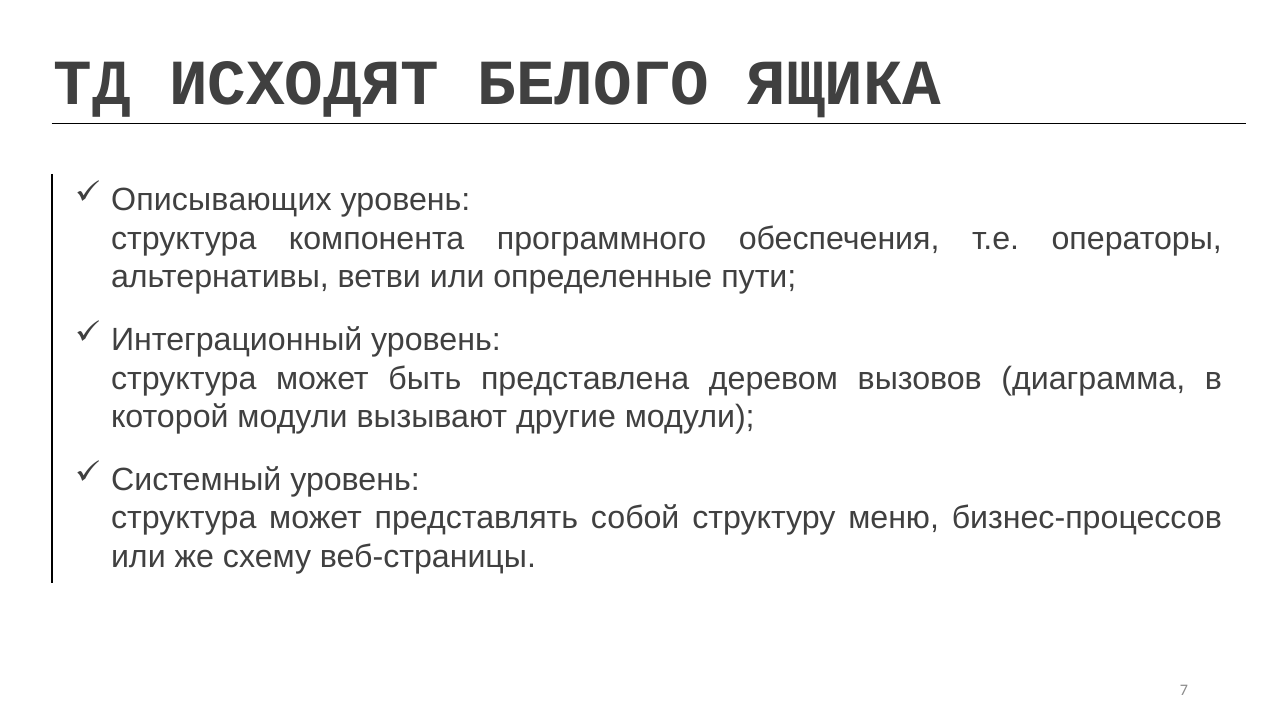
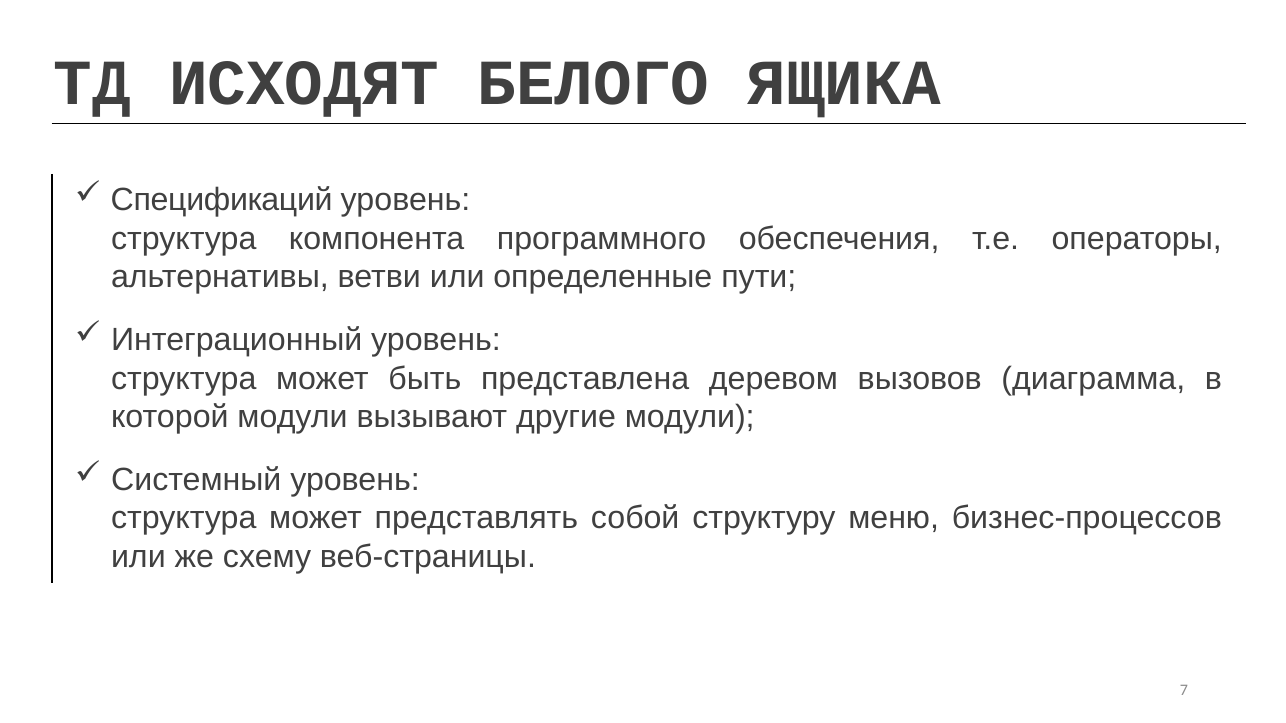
Описывающих: Описывающих -> Спецификаций
